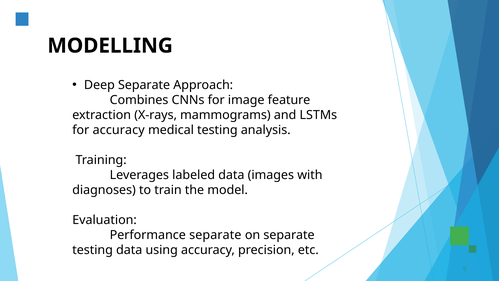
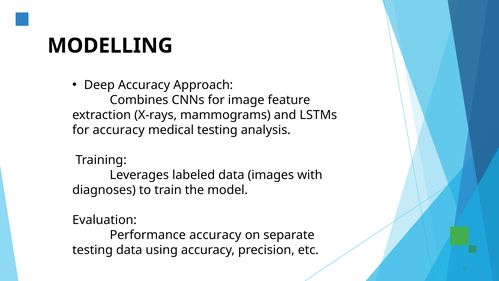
Deep Separate: Separate -> Accuracy
Performance separate: separate -> accuracy
